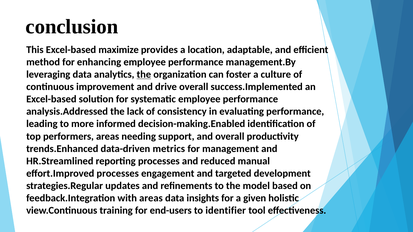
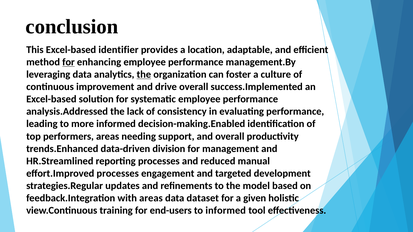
maximize: maximize -> identifier
for at (69, 62) underline: none -> present
metrics: metrics -> division
insights: insights -> dataset
to identifier: identifier -> informed
